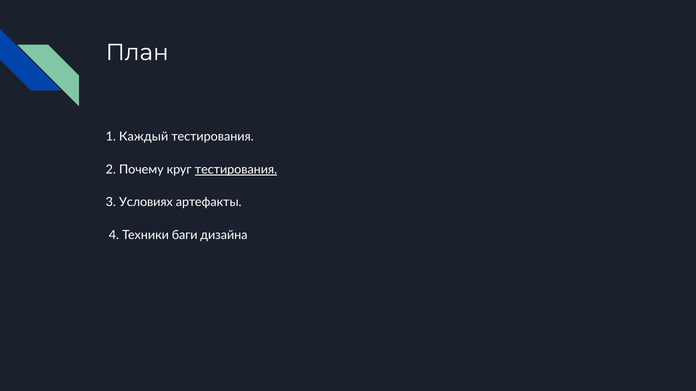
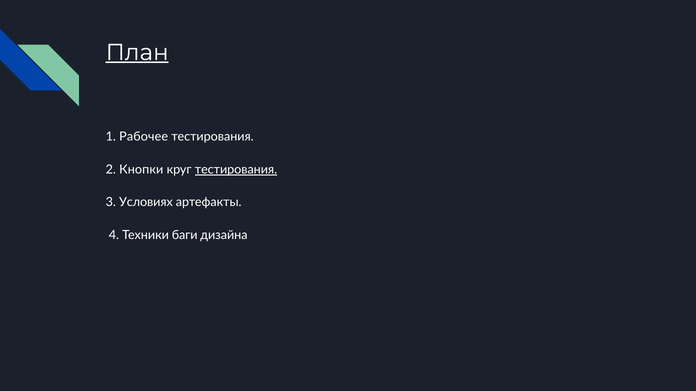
План underline: none -> present
Каждый: Каждый -> Рабочее
Почему: Почему -> Кнопки
